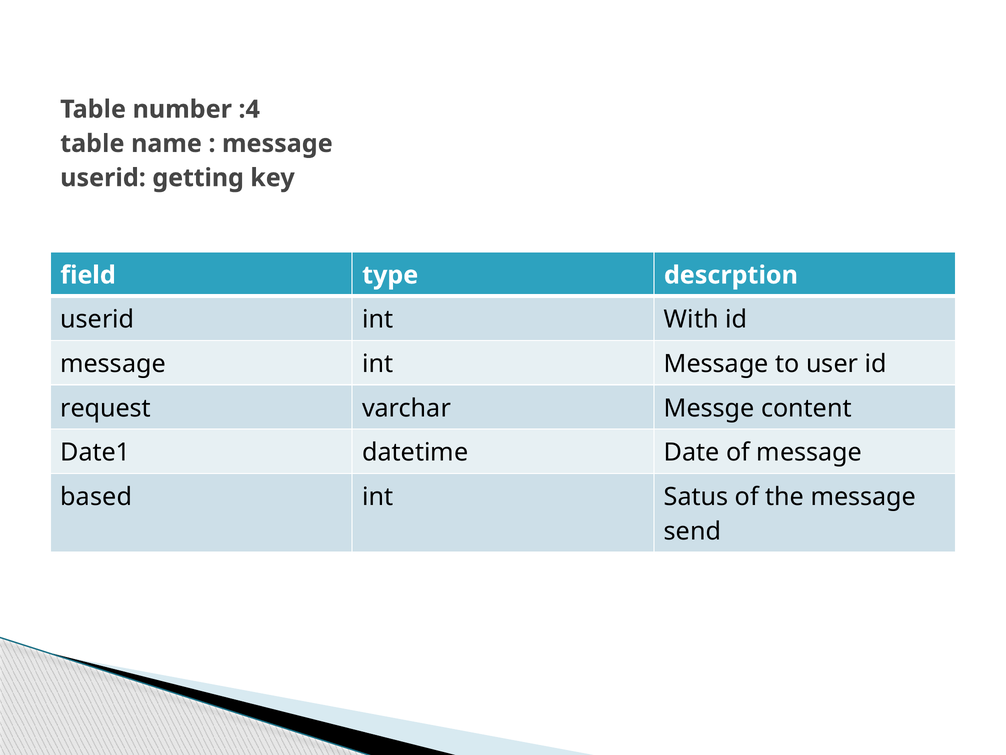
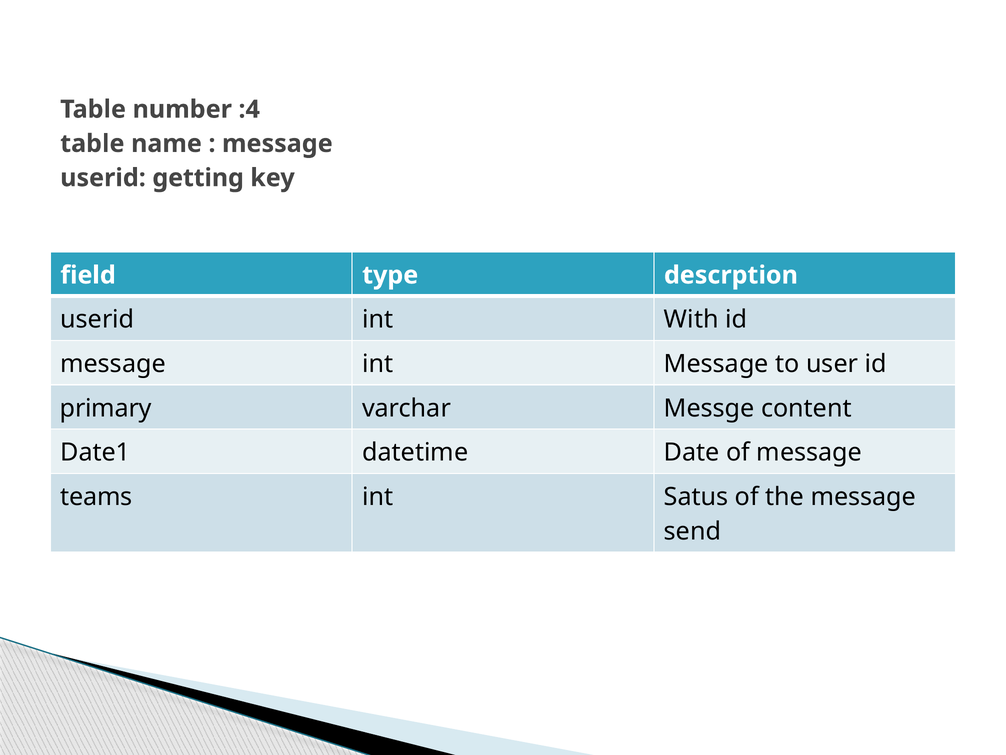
request: request -> primary
based: based -> teams
